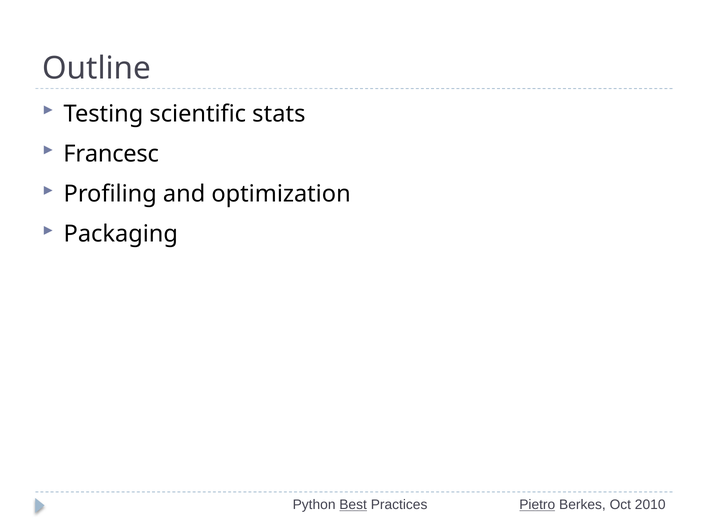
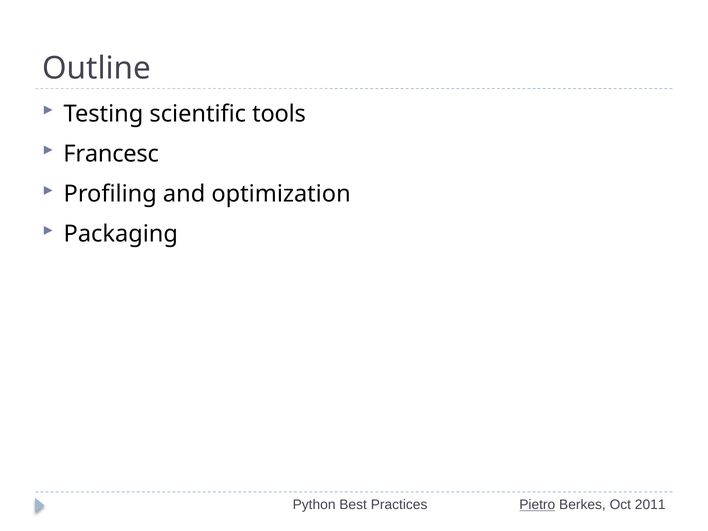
stats: stats -> tools
Best underline: present -> none
2010: 2010 -> 2011
